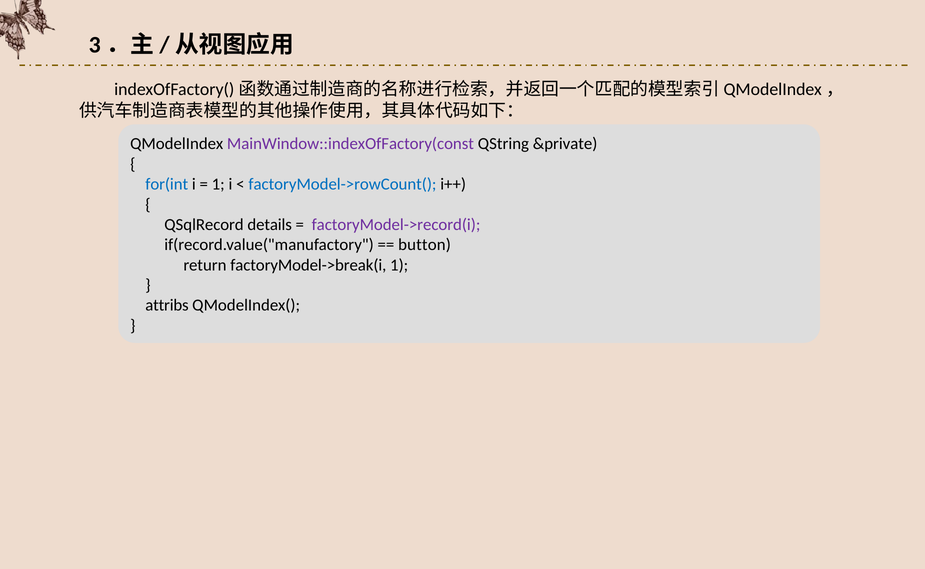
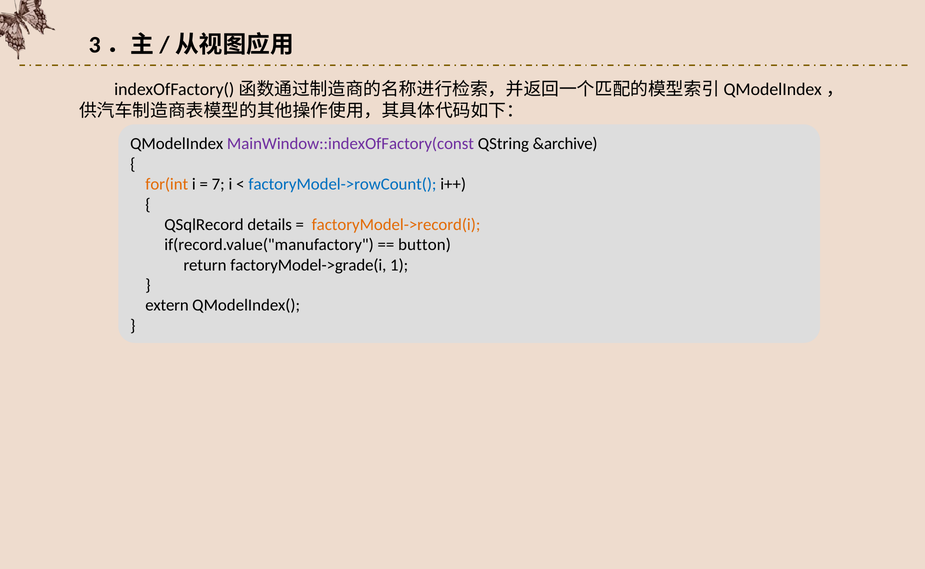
&private: &private -> &archive
for(int colour: blue -> orange
1 at (218, 184): 1 -> 7
factoryModel->record(i colour: purple -> orange
factoryModel->break(i: factoryModel->break(i -> factoryModel->grade(i
attribs: attribs -> extern
